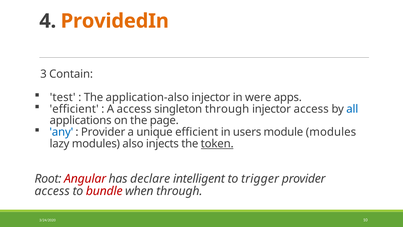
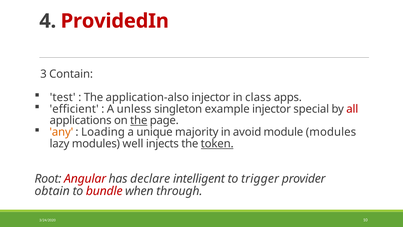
ProvidedIn colour: orange -> red
were: were -> class
A access: access -> unless
singleton through: through -> example
injector access: access -> special
all colour: blue -> red
the at (139, 120) underline: none -> present
any colour: blue -> orange
Provider at (103, 132): Provider -> Loading
unique efficient: efficient -> majority
users: users -> avoid
also: also -> well
access at (52, 191): access -> obtain
